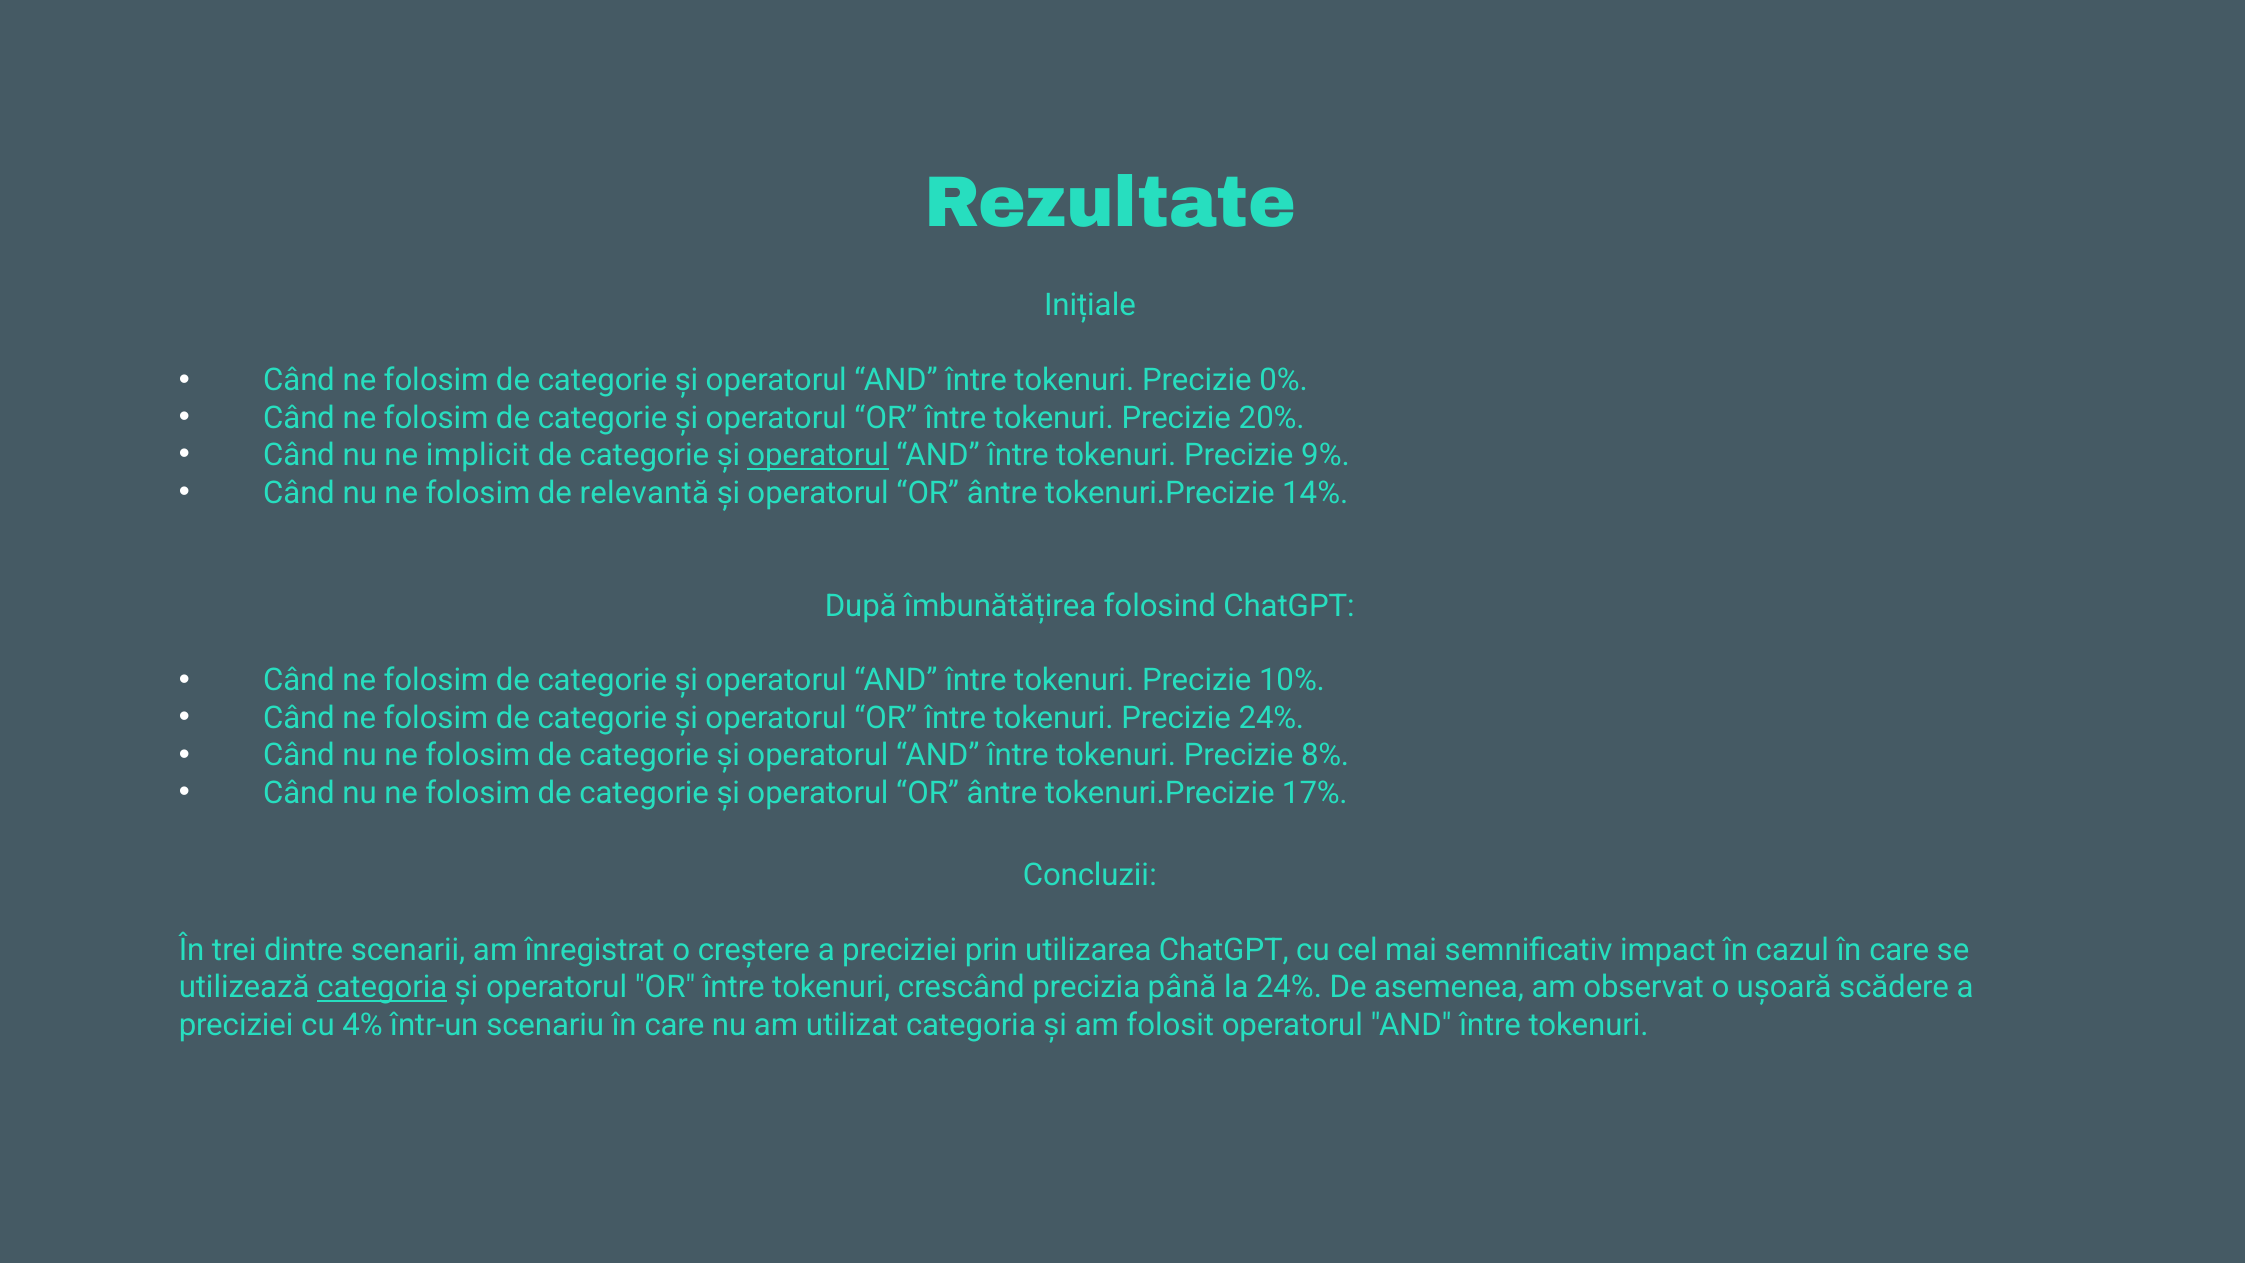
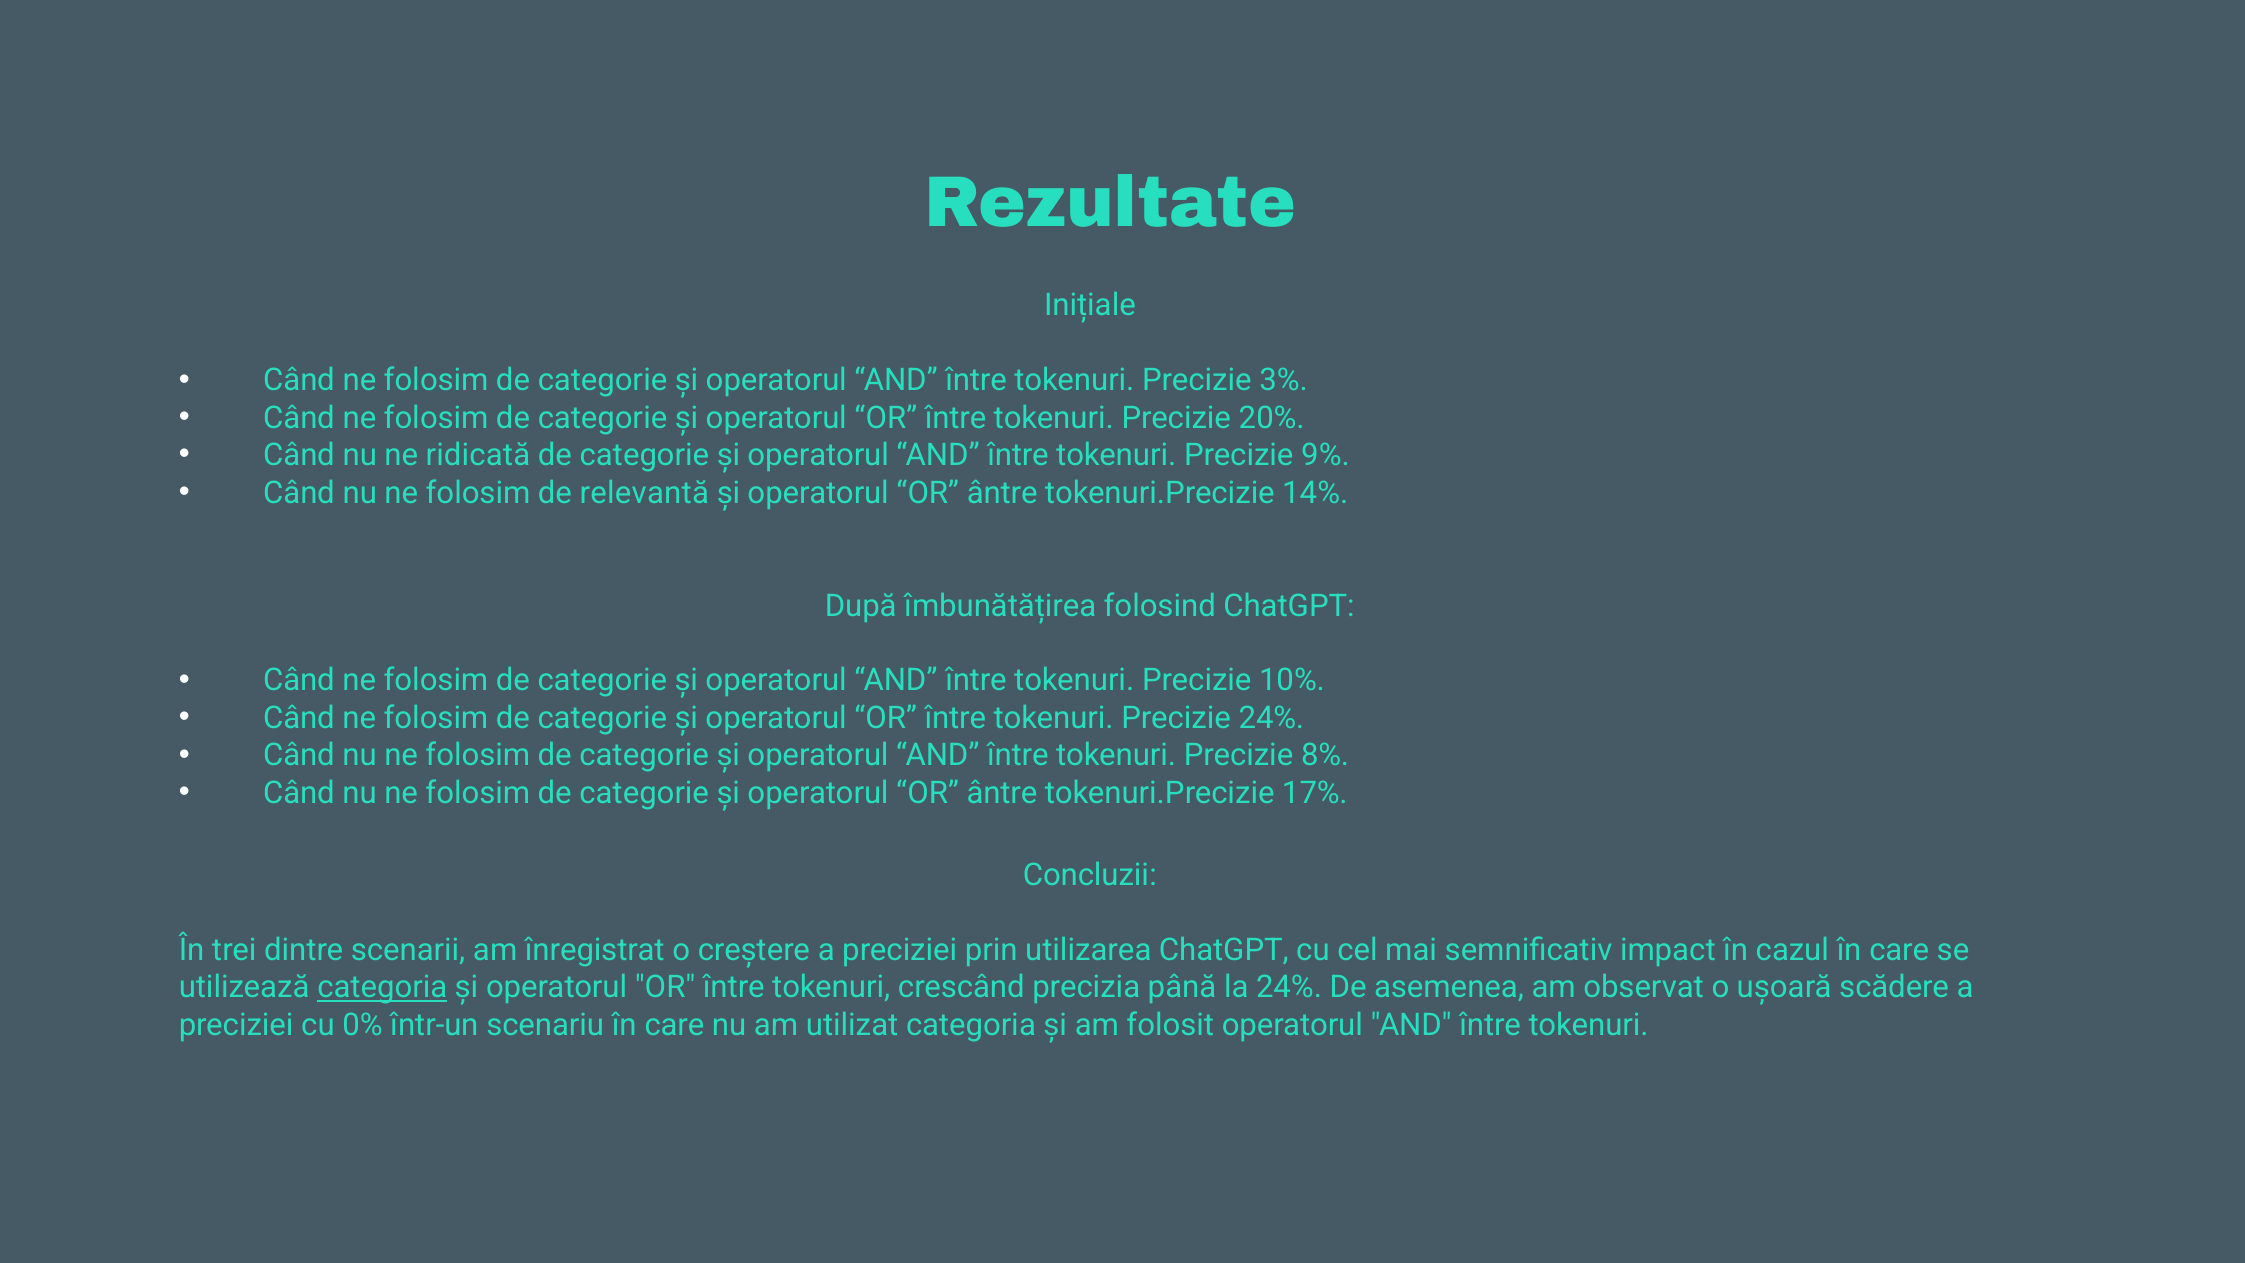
0%: 0% -> 3%
implicit: implicit -> ridicată
operatorul at (818, 455) underline: present -> none
4%: 4% -> 0%
